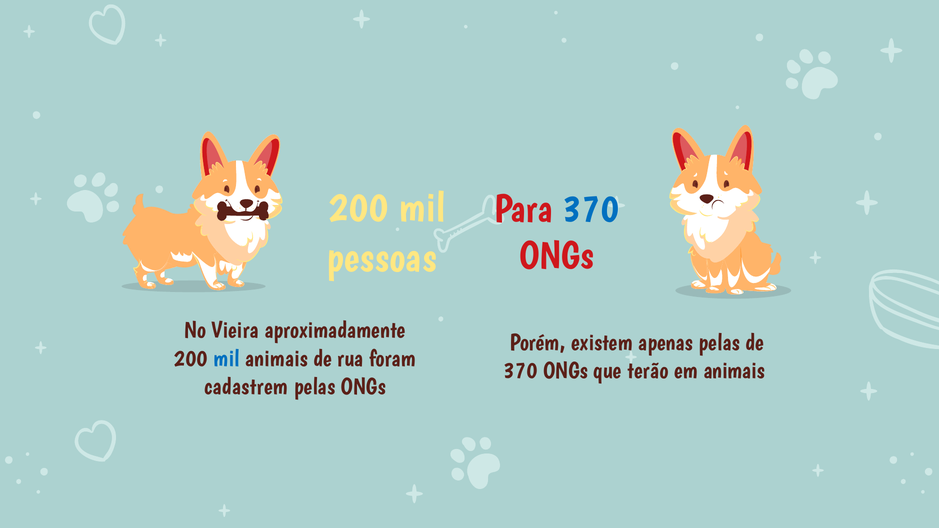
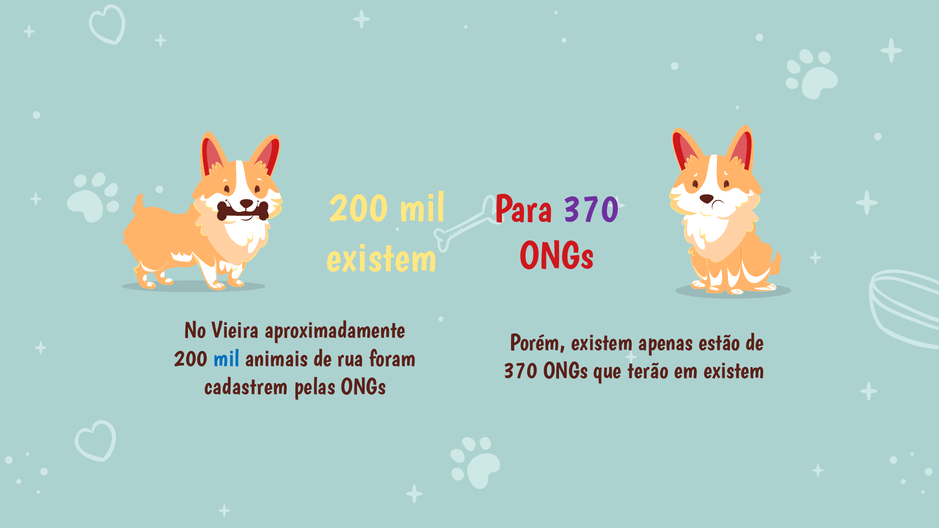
370 at (591, 209) colour: blue -> purple
pessoas at (382, 257): pessoas -> existem
apenas pelas: pelas -> estão
em animais: animais -> existem
